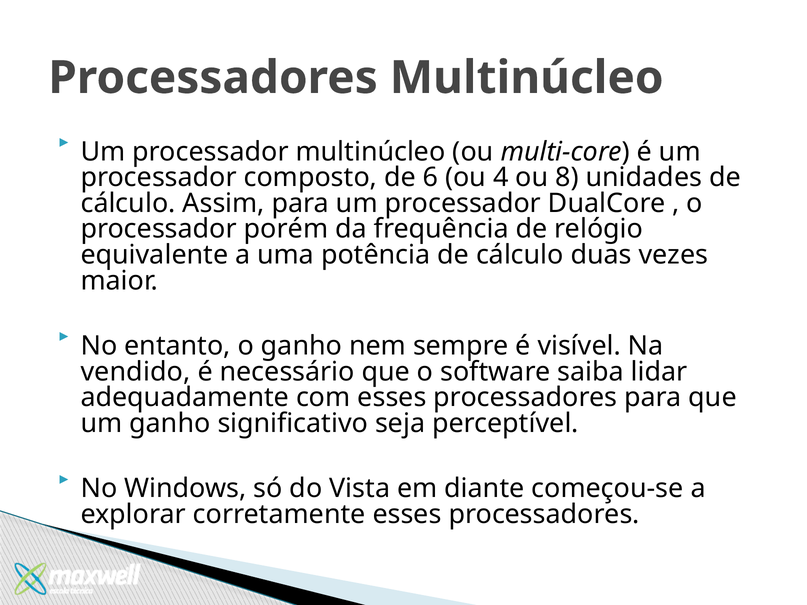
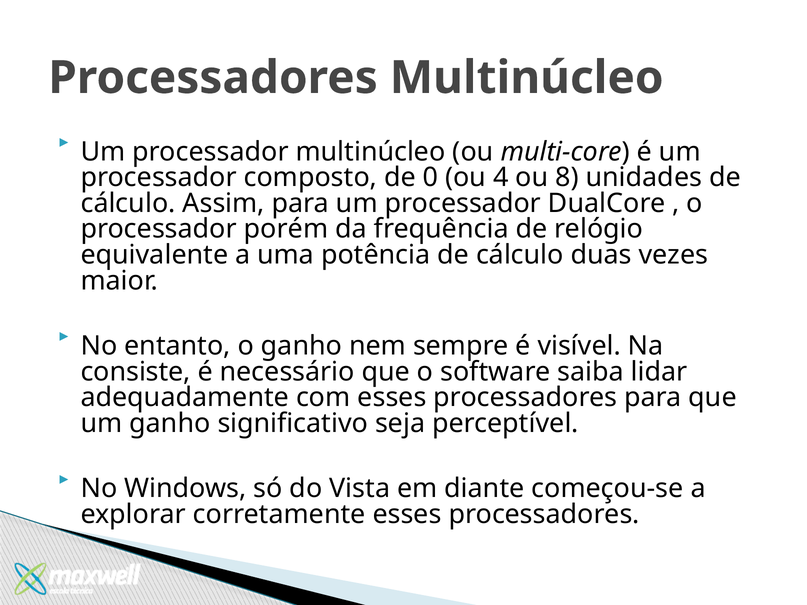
6: 6 -> 0
vendido: vendido -> consiste
